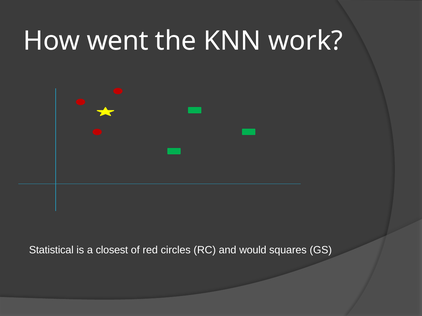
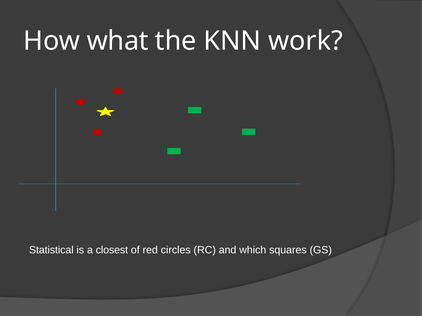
went: went -> what
would: would -> which
